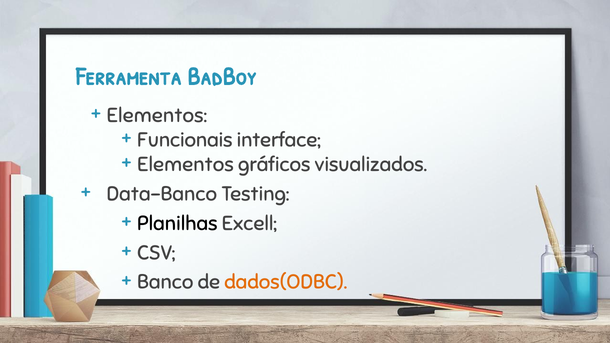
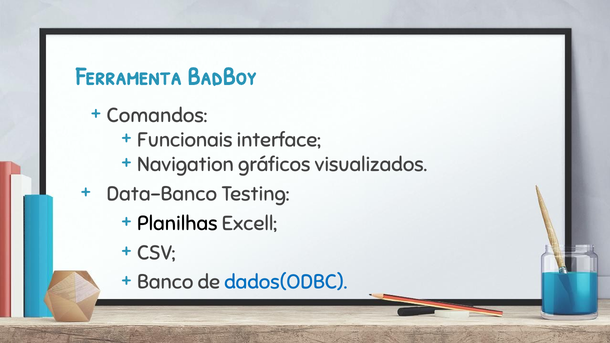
Elementos at (157, 116): Elementos -> Comandos
Elementos at (185, 164): Elementos -> Navigation
dados(ODBC colour: orange -> blue
